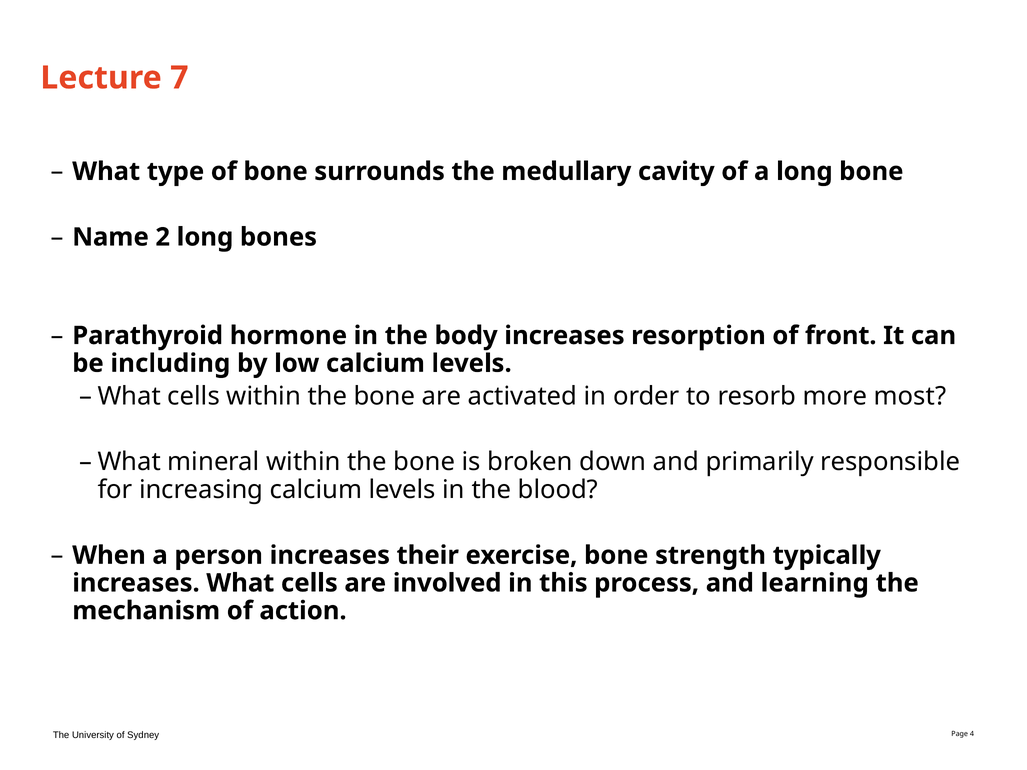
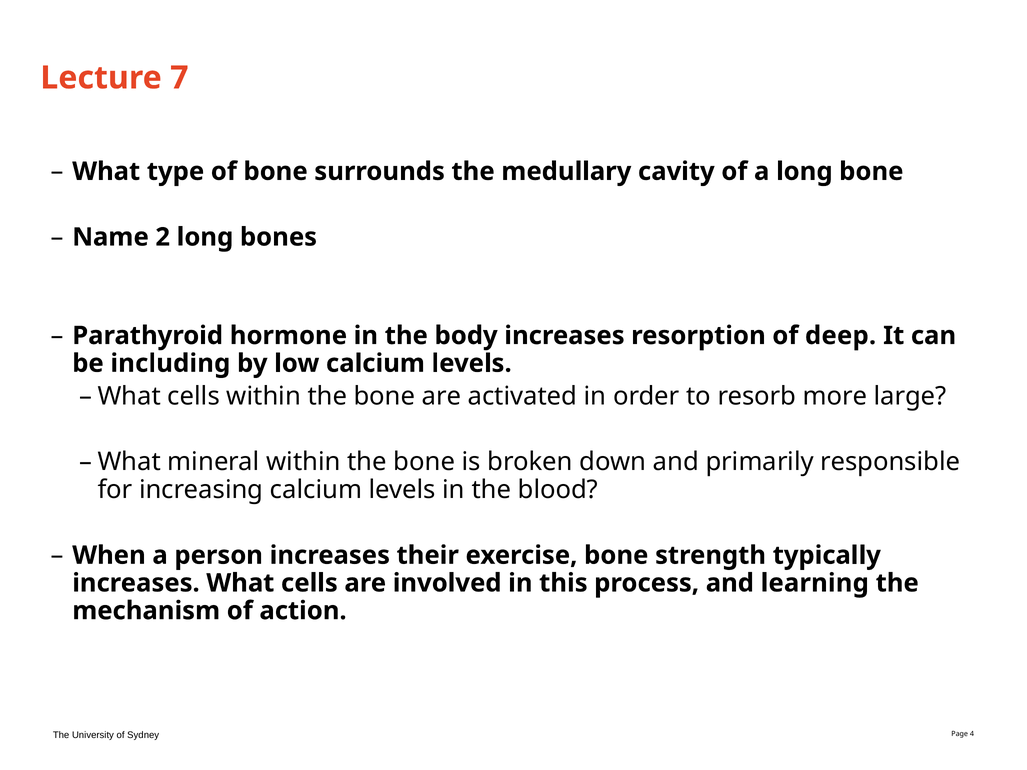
front: front -> deep
most: most -> large
